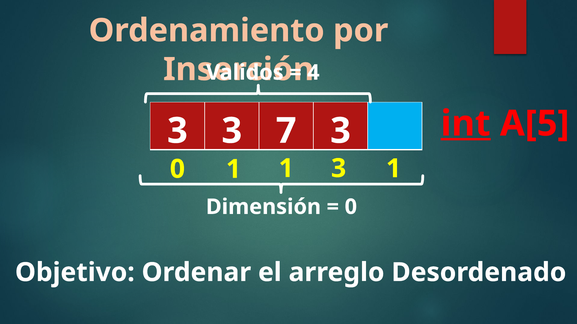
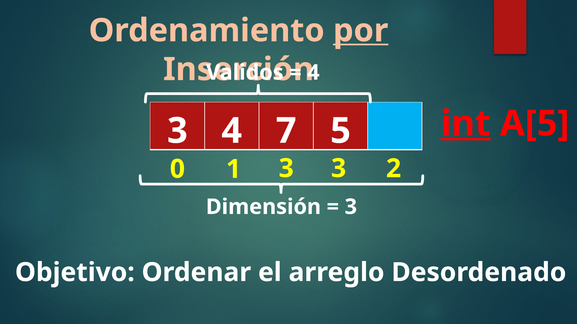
por underline: none -> present
3 3: 3 -> 4
7 3: 3 -> 5
0 1: 1 -> 3
1 at (394, 169): 1 -> 2
0 at (351, 207): 0 -> 3
